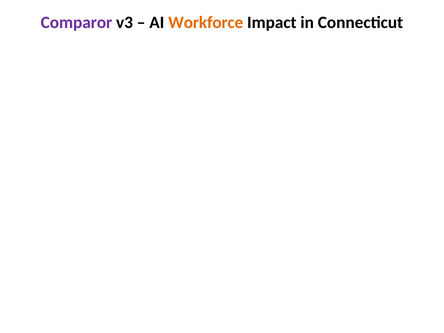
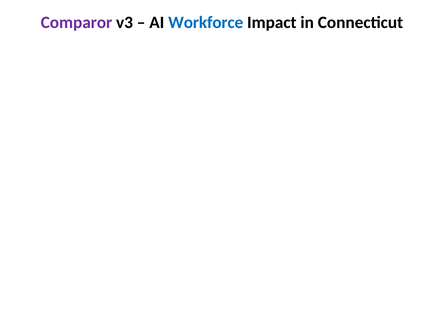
Workforce colour: orange -> blue
